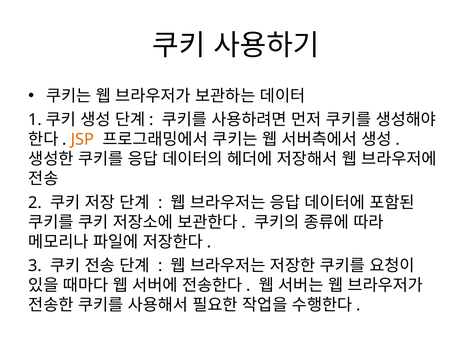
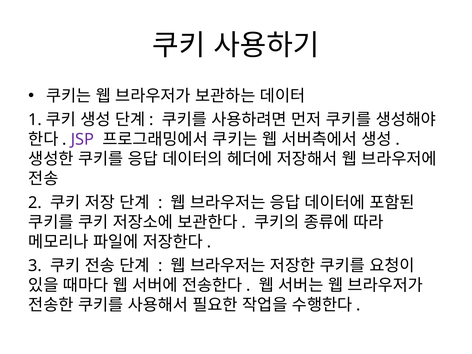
JSP colour: orange -> purple
